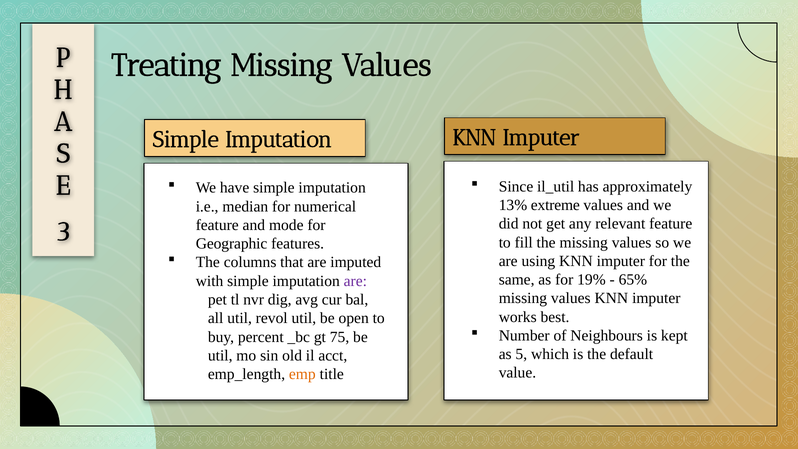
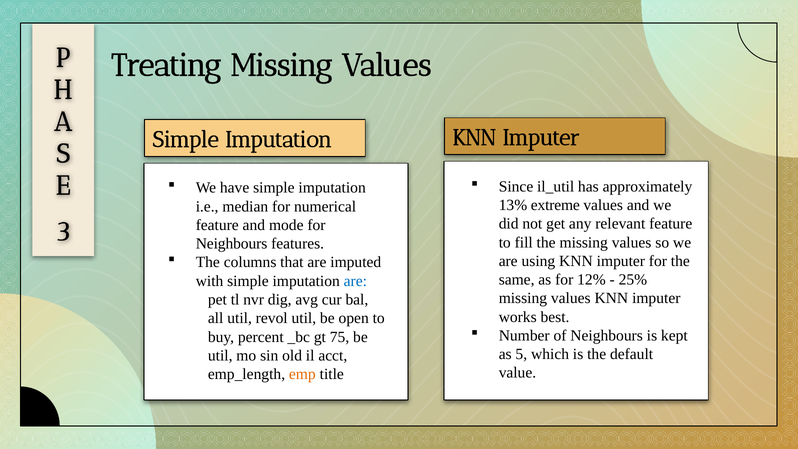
Geographic at (232, 244): Geographic -> Neighbours
19%: 19% -> 12%
65%: 65% -> 25%
are at (355, 281) colour: purple -> blue
